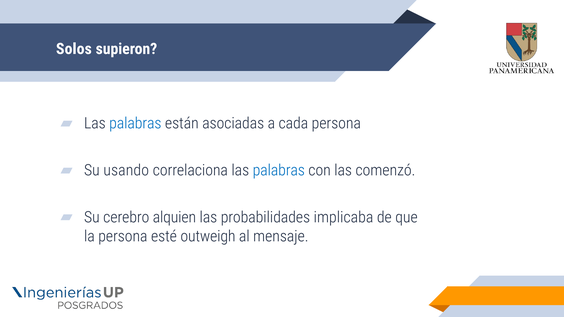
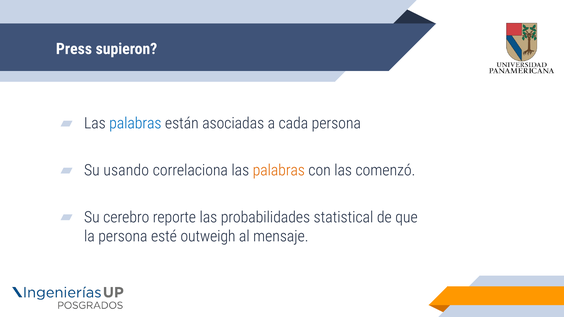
Solos: Solos -> Press
palabras at (279, 171) colour: blue -> orange
alquien: alquien -> reporte
implicaba: implicaba -> statistical
